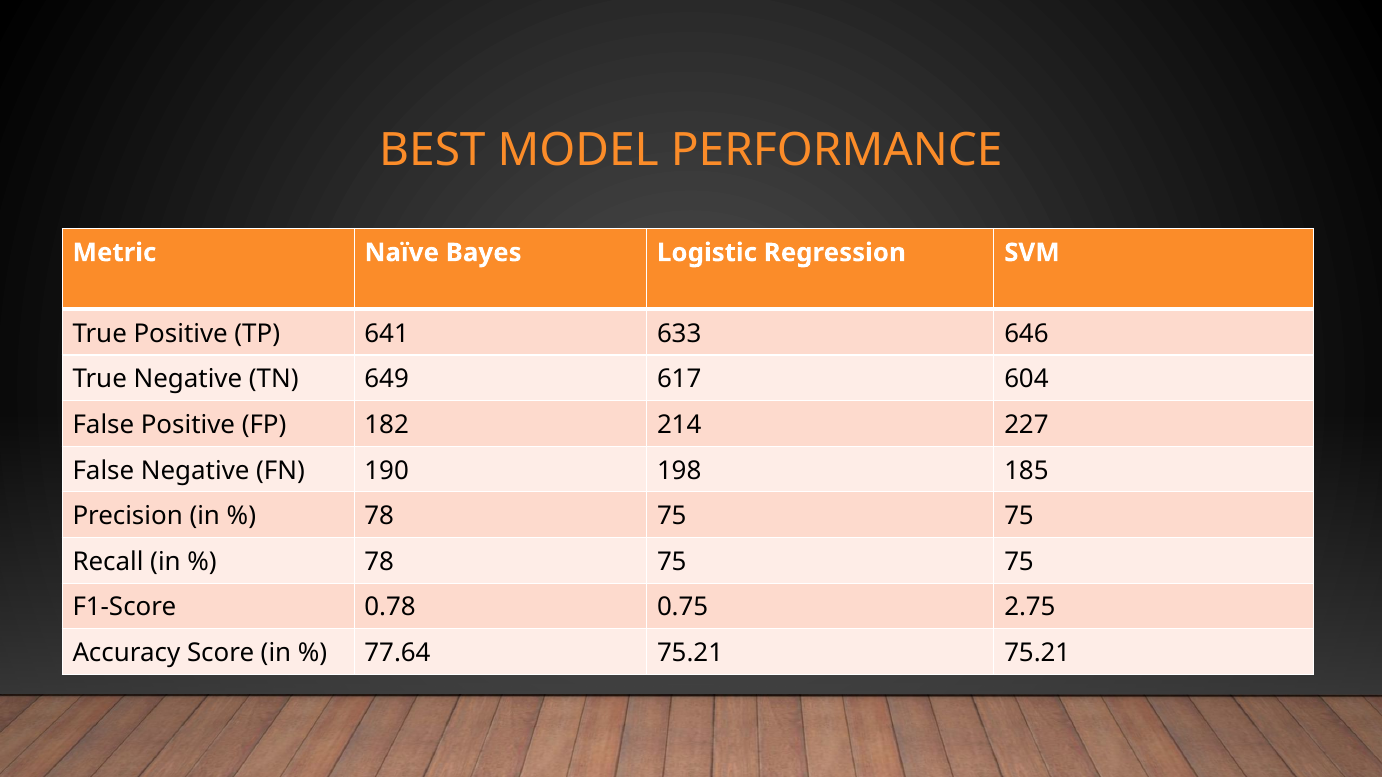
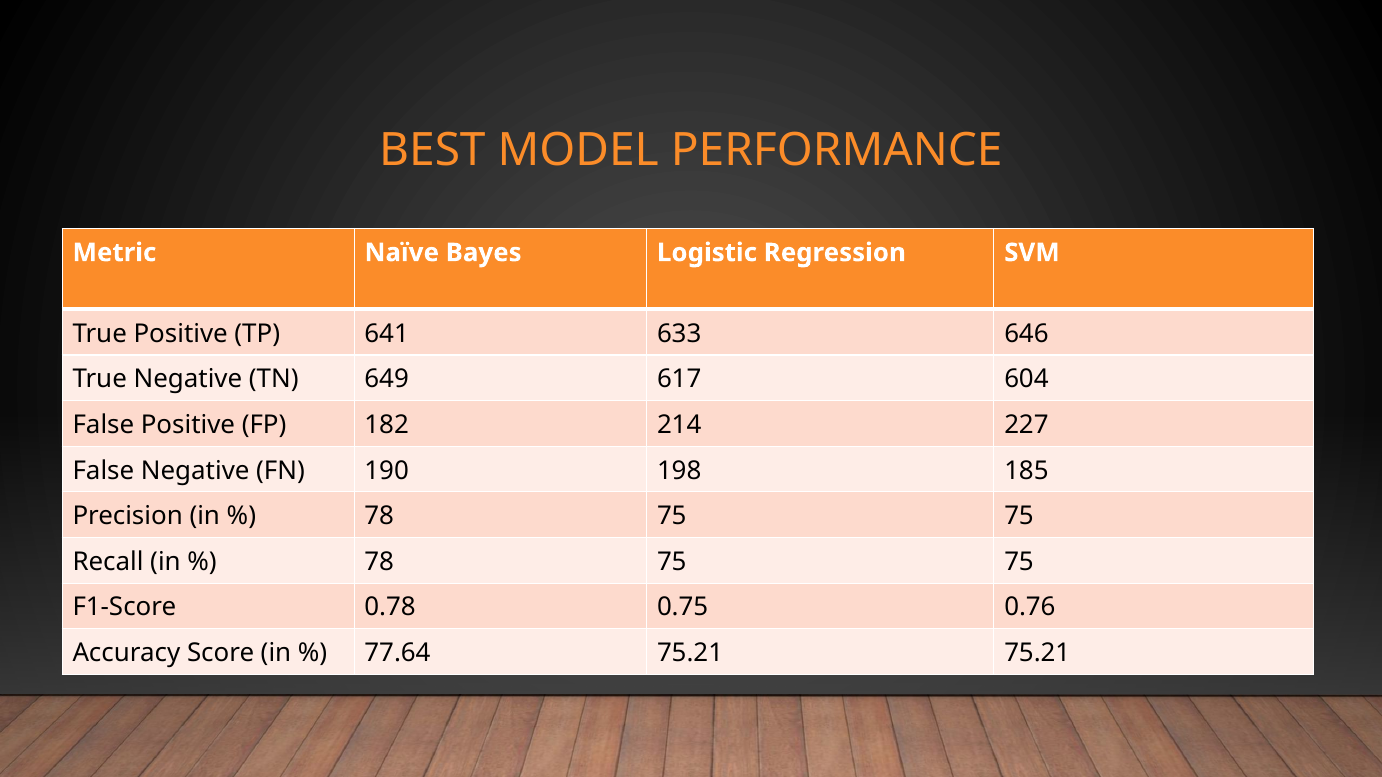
2.75: 2.75 -> 0.76
